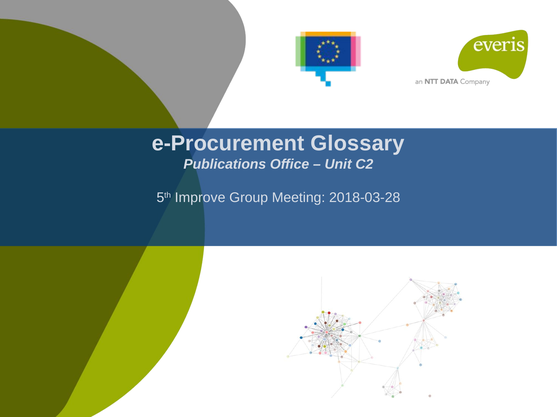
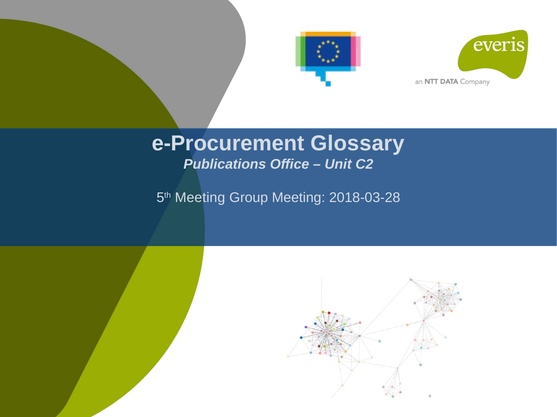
5th Improve: Improve -> Meeting
